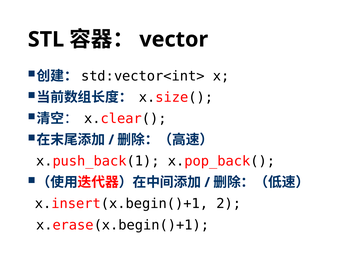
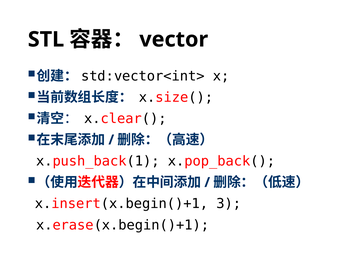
2: 2 -> 3
